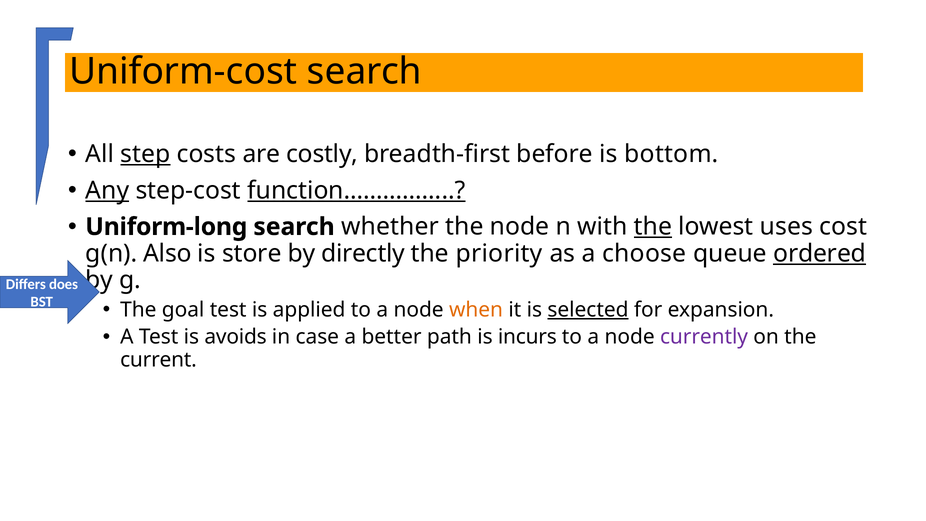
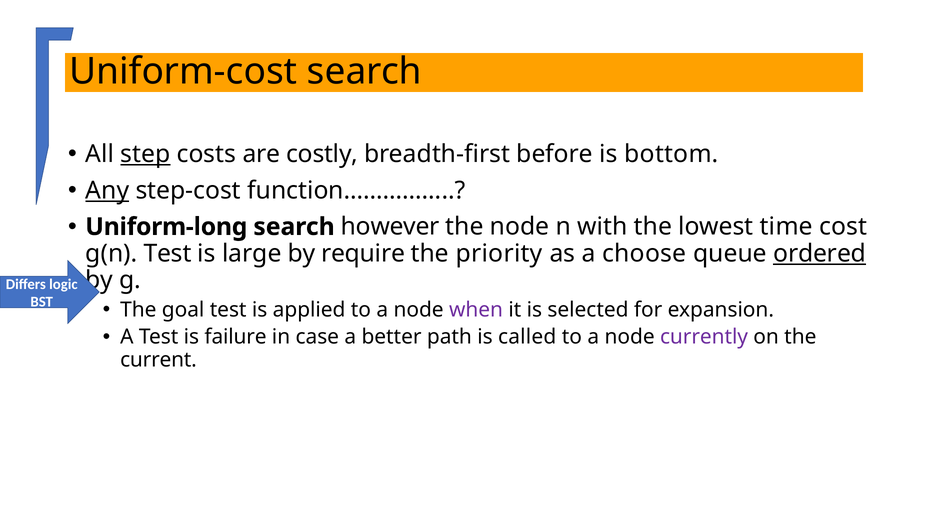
function…………… underline: present -> none
whether: whether -> however
the at (653, 227) underline: present -> none
uses: uses -> time
Also at (168, 253): Also -> Test
store: store -> large
directly: directly -> require
does: does -> logic
when colour: orange -> purple
selected underline: present -> none
avoids: avoids -> failure
incurs: incurs -> called
